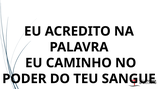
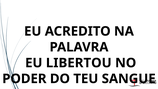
CAMINHO: CAMINHO -> LIBERTOU
